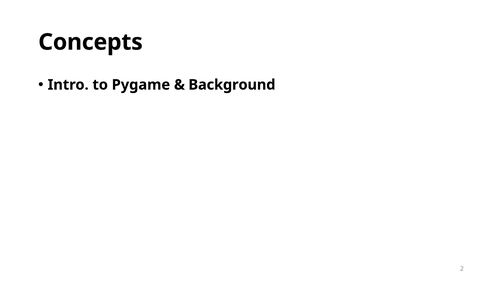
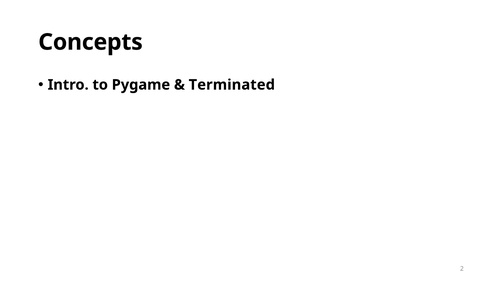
Background: Background -> Terminated
